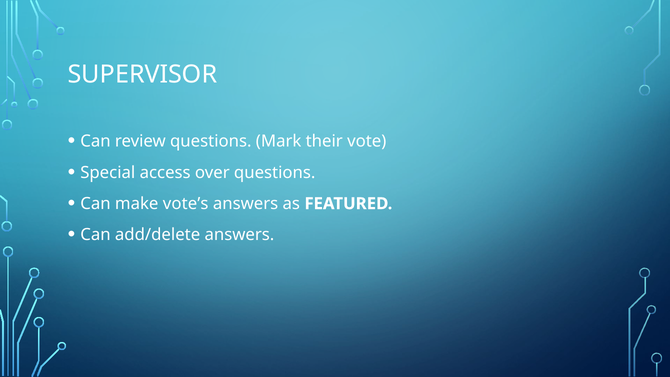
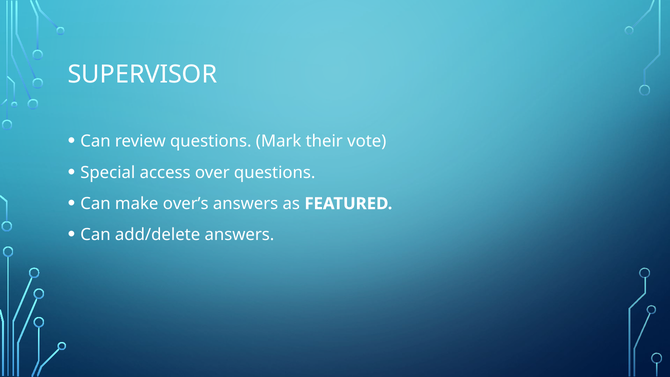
vote’s: vote’s -> over’s
